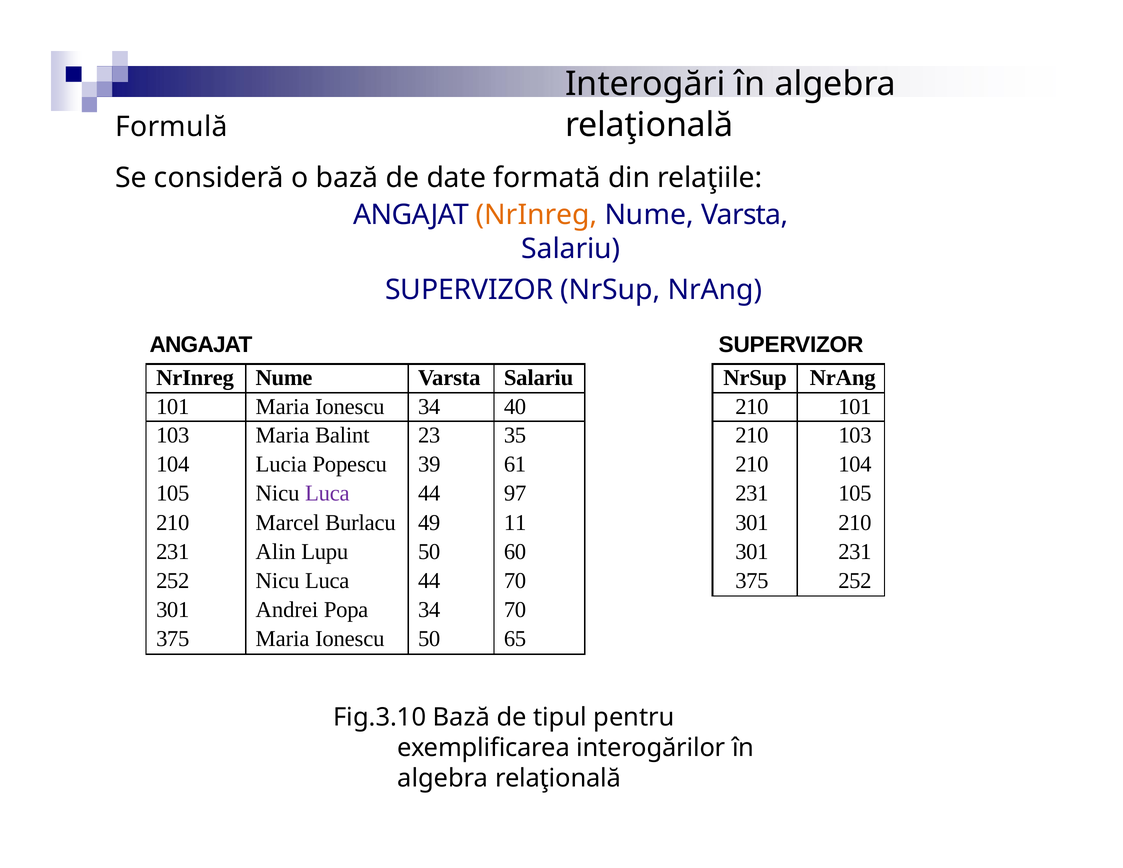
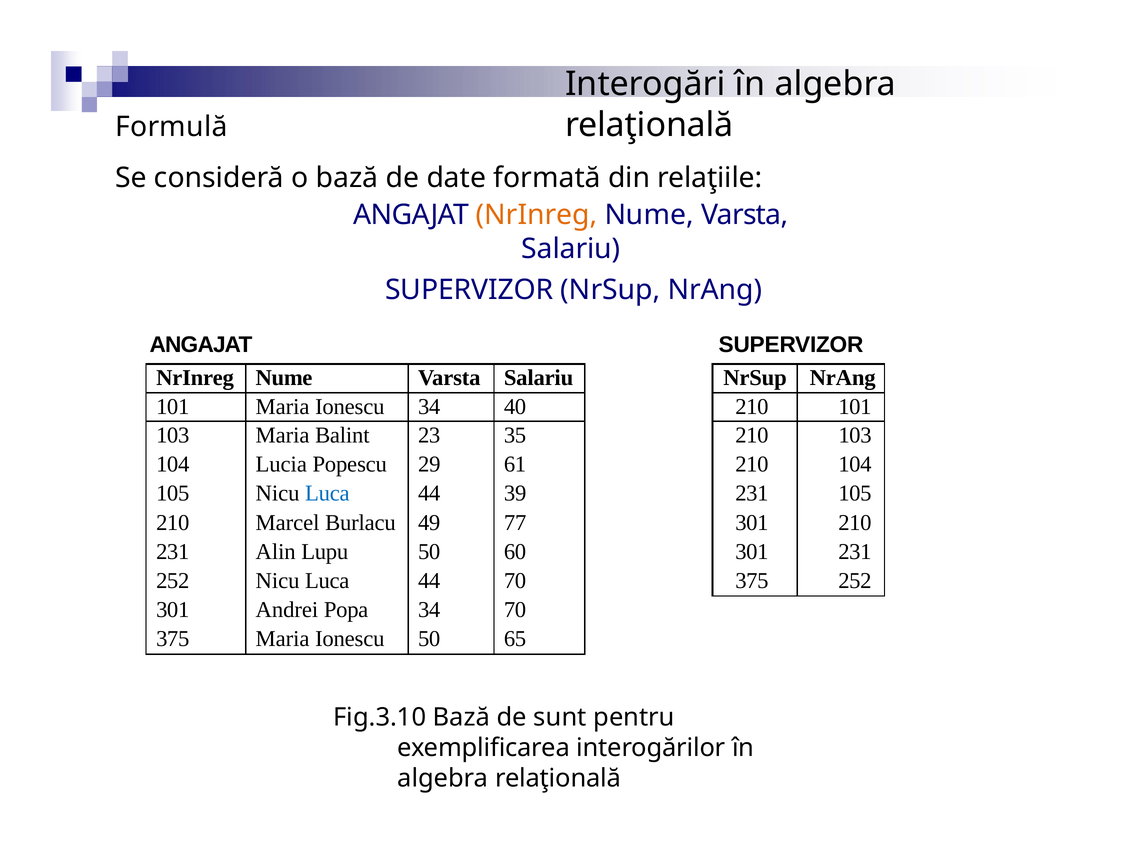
39: 39 -> 29
Luca at (327, 493) colour: purple -> blue
97: 97 -> 39
11: 11 -> 77
tipul: tipul -> sunt
